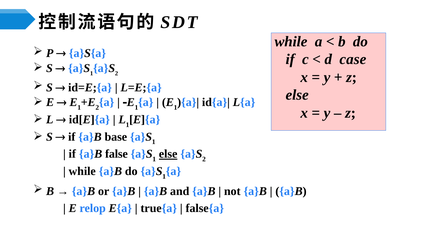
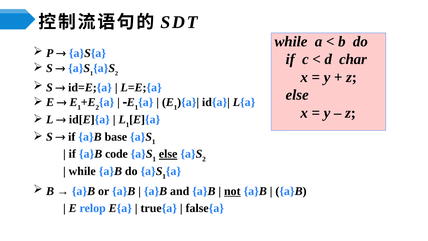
case: case -> char
false: false -> code
not underline: none -> present
